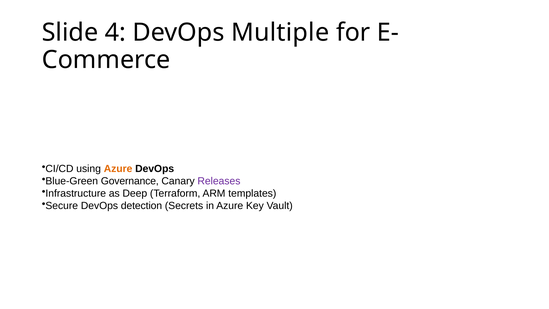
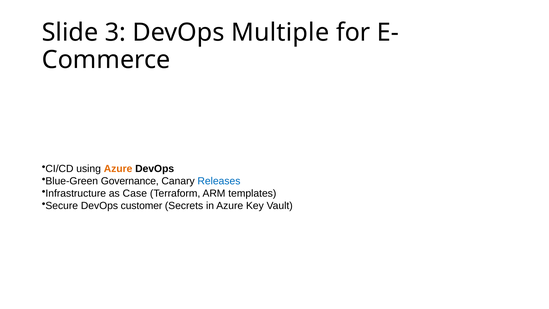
4: 4 -> 3
Releases colour: purple -> blue
Deep: Deep -> Case
detection: detection -> customer
